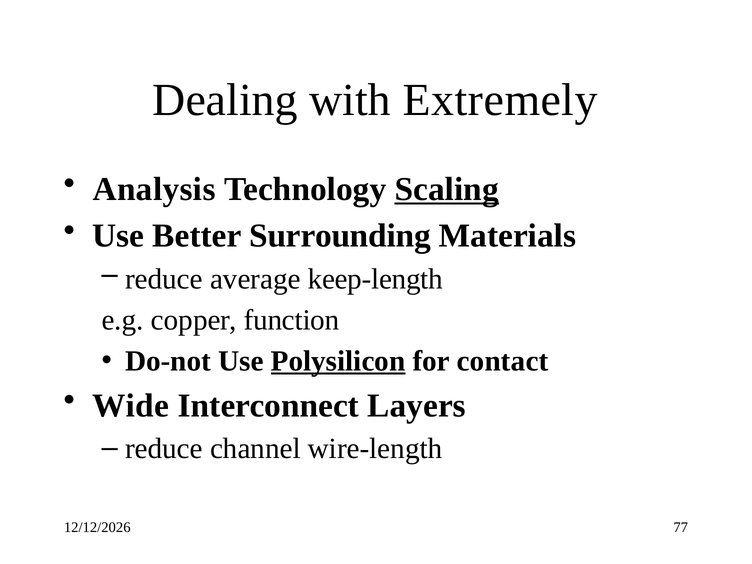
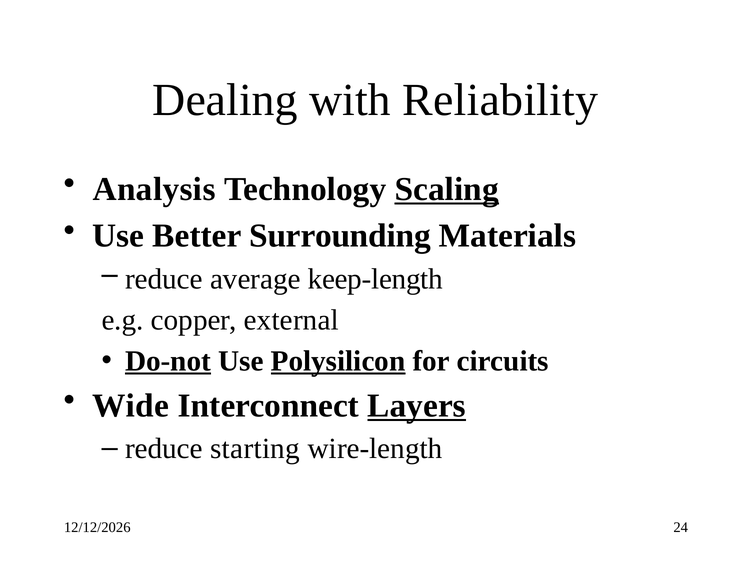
Extremely: Extremely -> Reliability
function: function -> external
Do-not underline: none -> present
contact: contact -> circuits
Layers underline: none -> present
channel: channel -> starting
77: 77 -> 24
